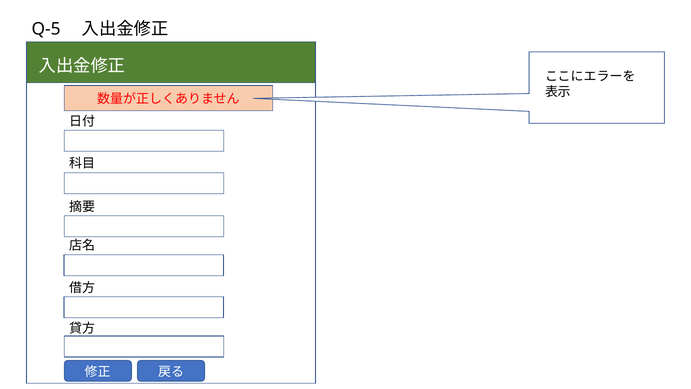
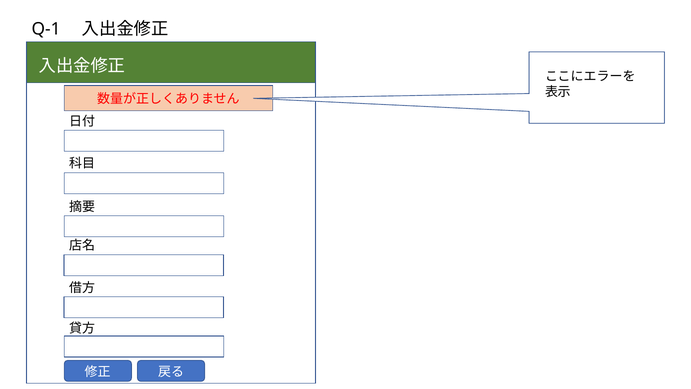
Q-5: Q-5 -> Q-1
